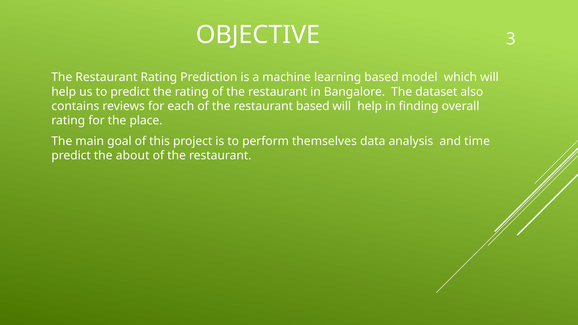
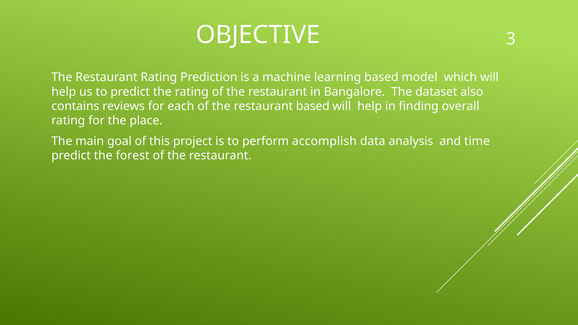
themselves: themselves -> accomplish
about: about -> forest
